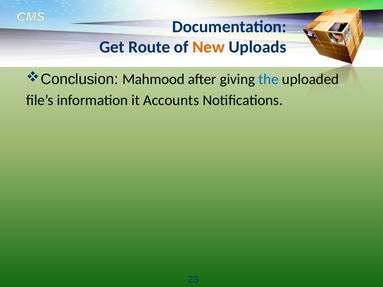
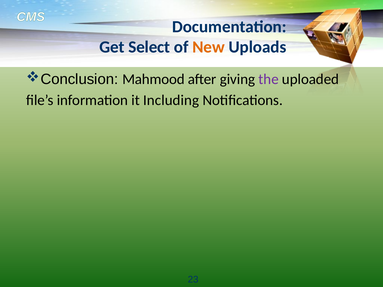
Route: Route -> Select
the colour: blue -> purple
Accounts: Accounts -> Including
